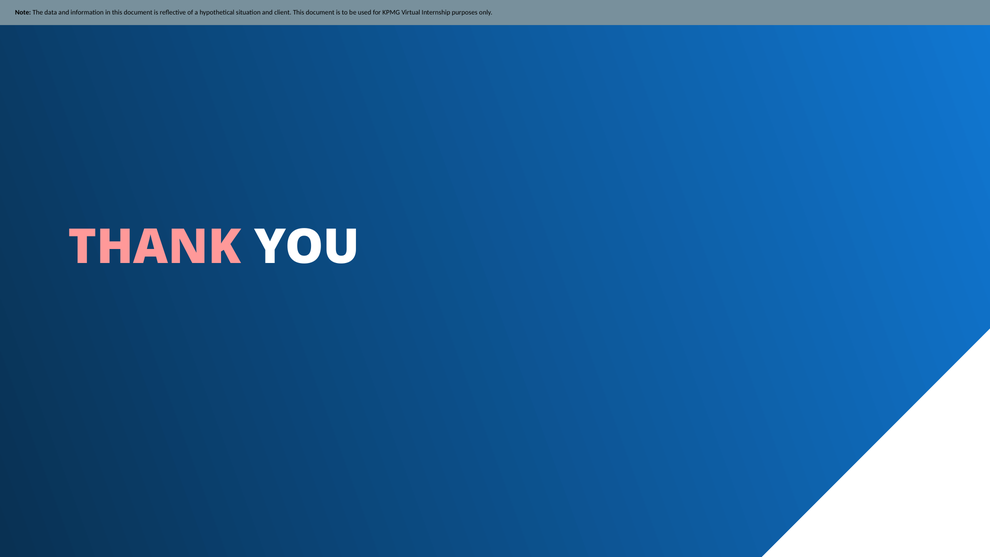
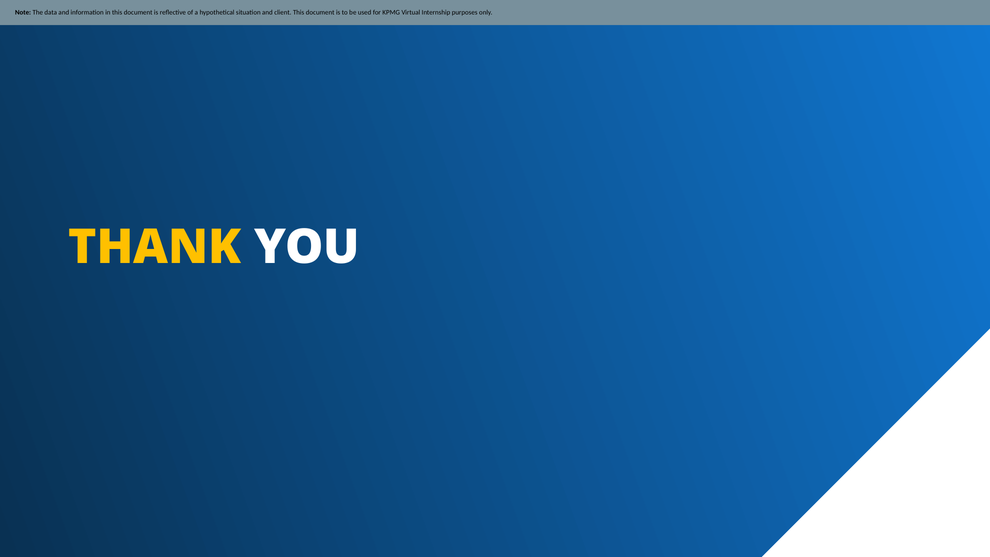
THANK colour: pink -> yellow
